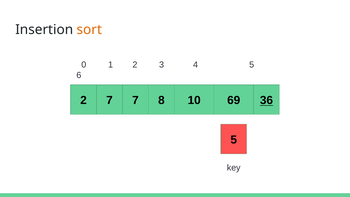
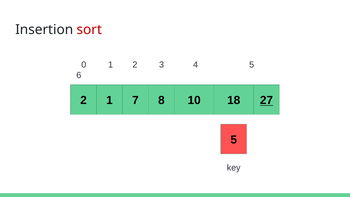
sort colour: orange -> red
2 7: 7 -> 1
69: 69 -> 18
36: 36 -> 27
